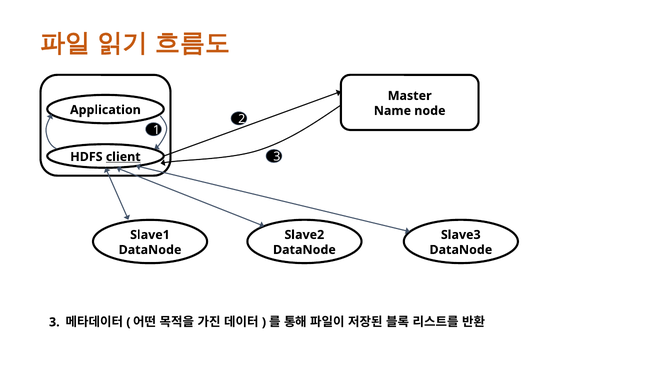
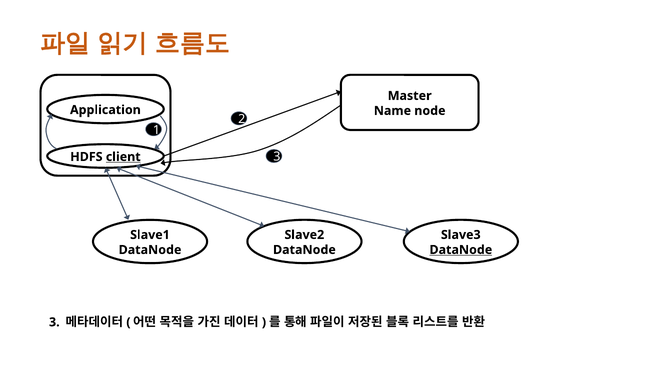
DataNode at (461, 250) underline: none -> present
